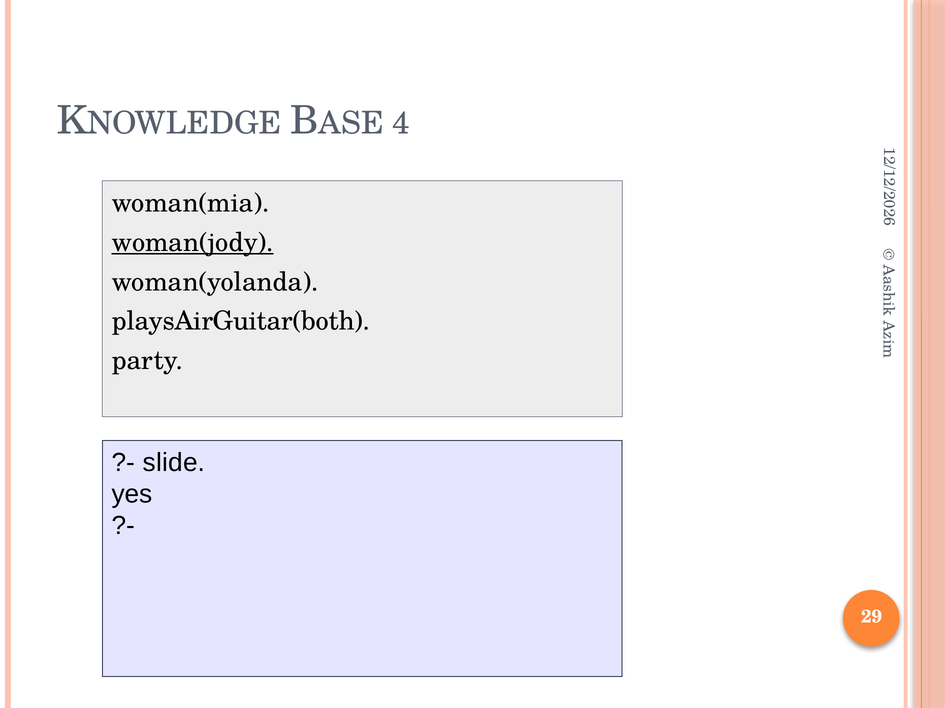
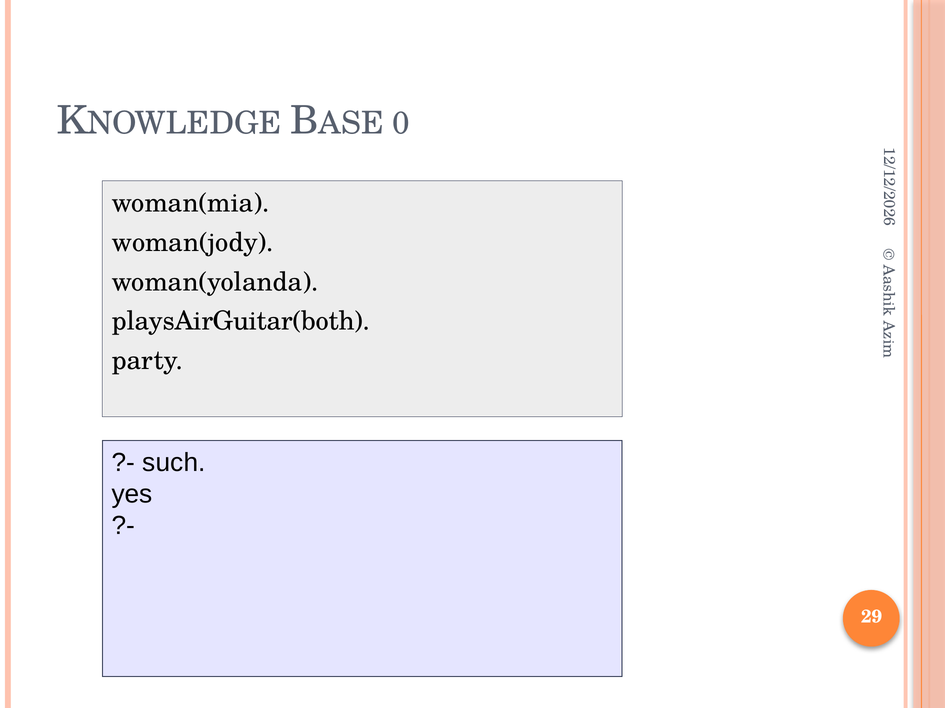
4 at (401, 124): 4 -> 0
woman(jody underline: present -> none
slide: slide -> such
